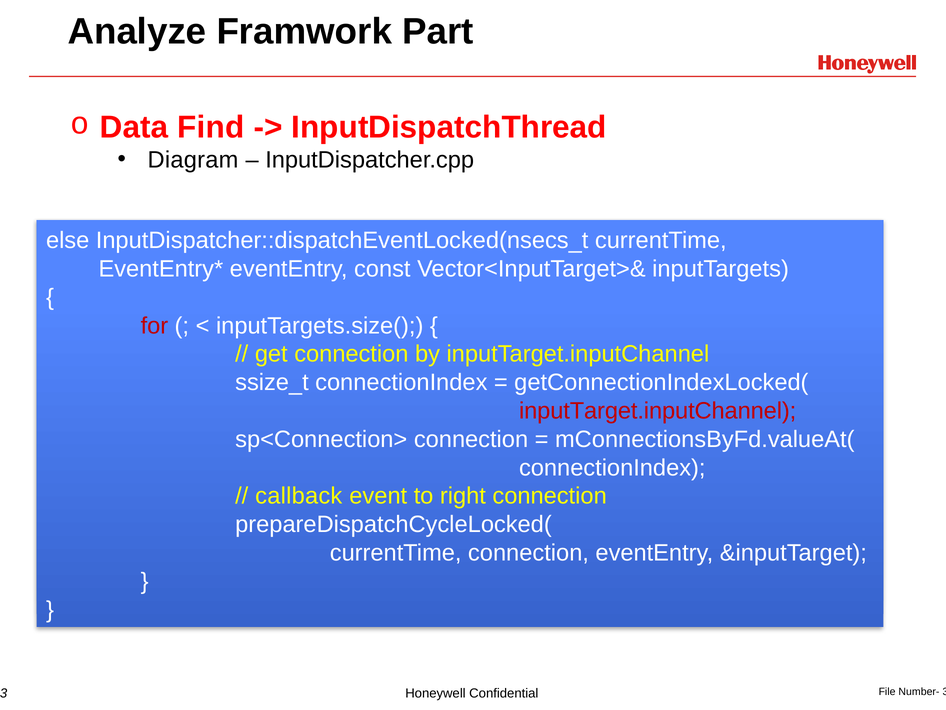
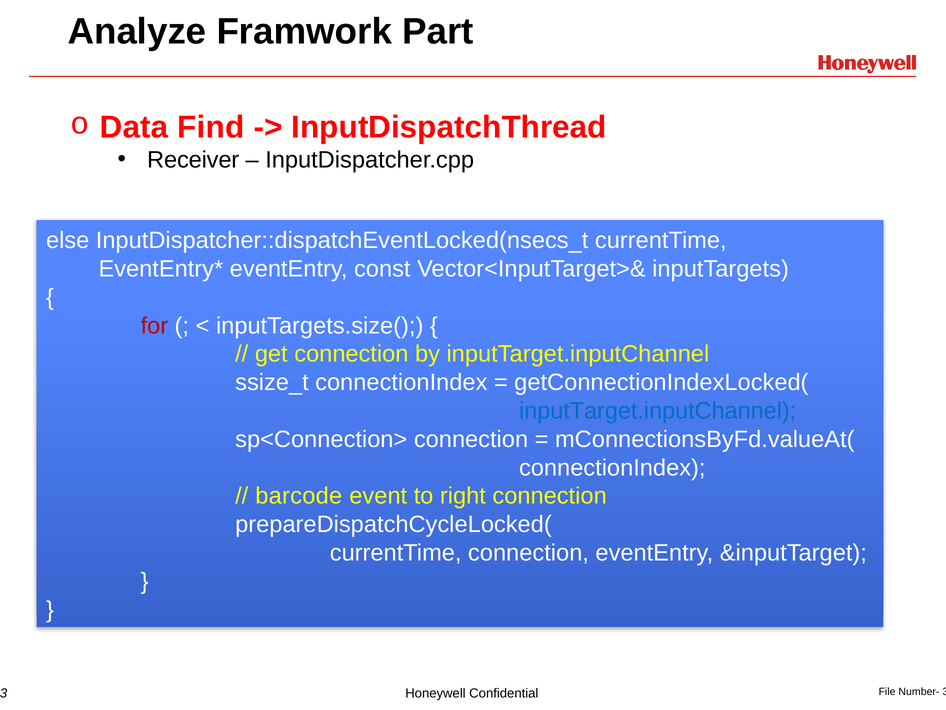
Diagram: Diagram -> Receiver
inputTarget.inputChannel at (658, 411) colour: red -> blue
callback: callback -> barcode
